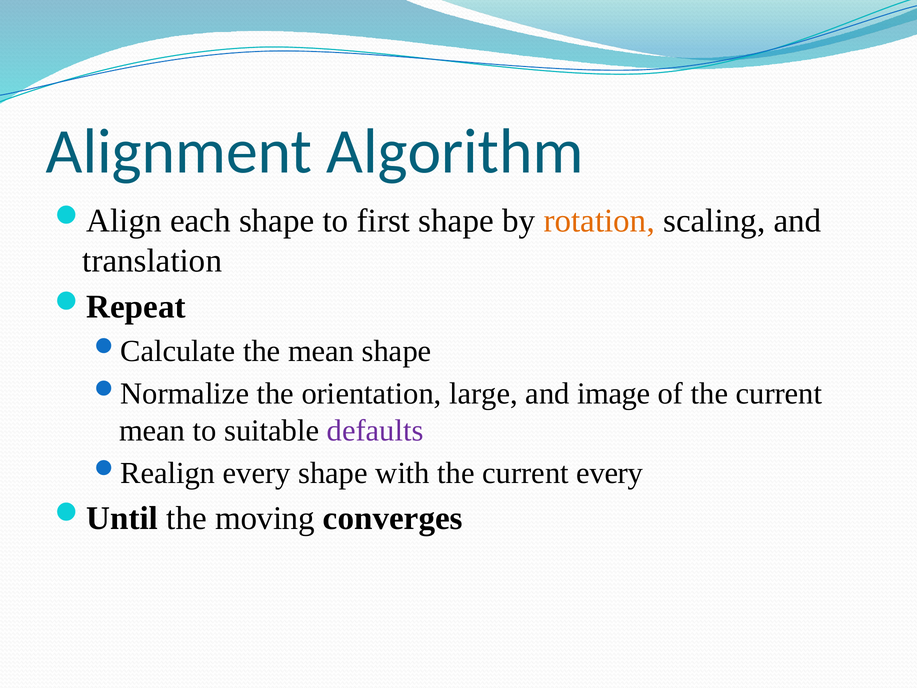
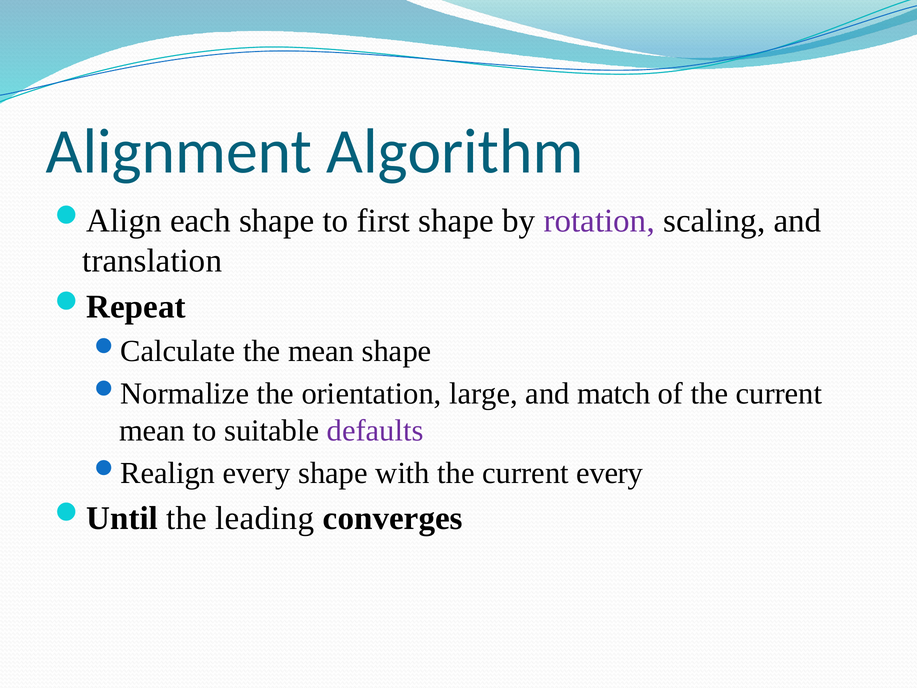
rotation colour: orange -> purple
image: image -> match
moving: moving -> leading
